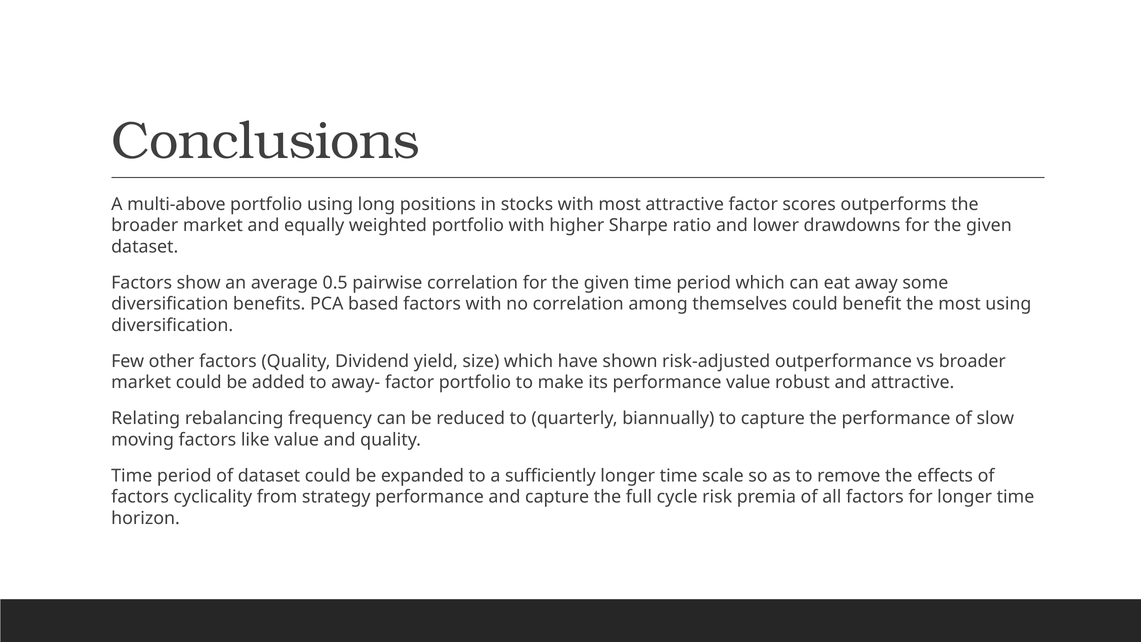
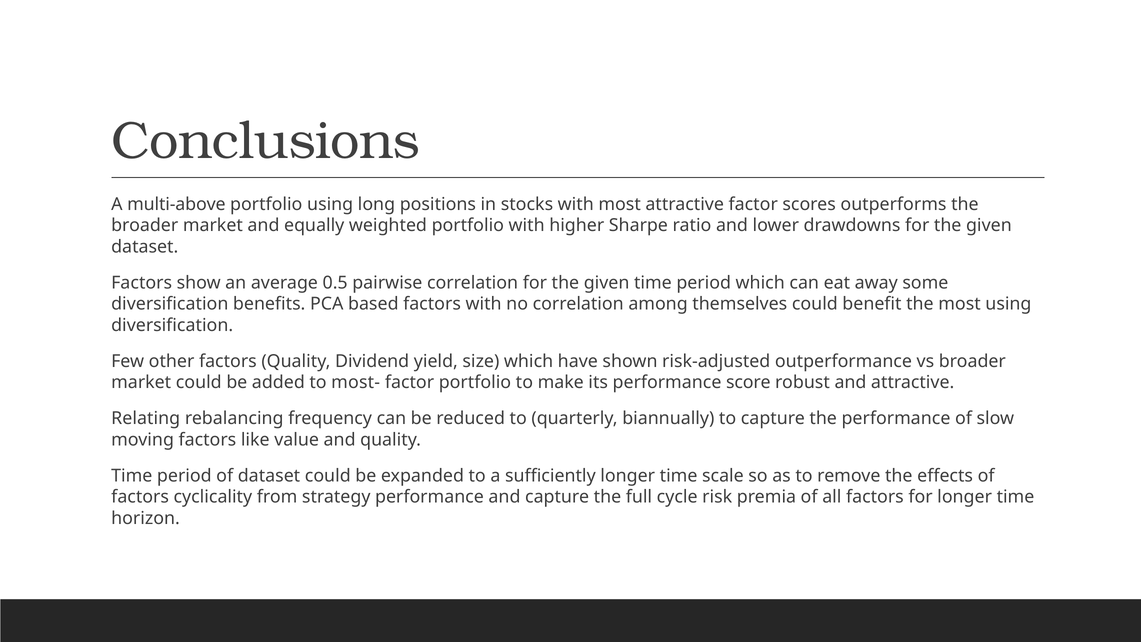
away-: away- -> most-
performance value: value -> score
